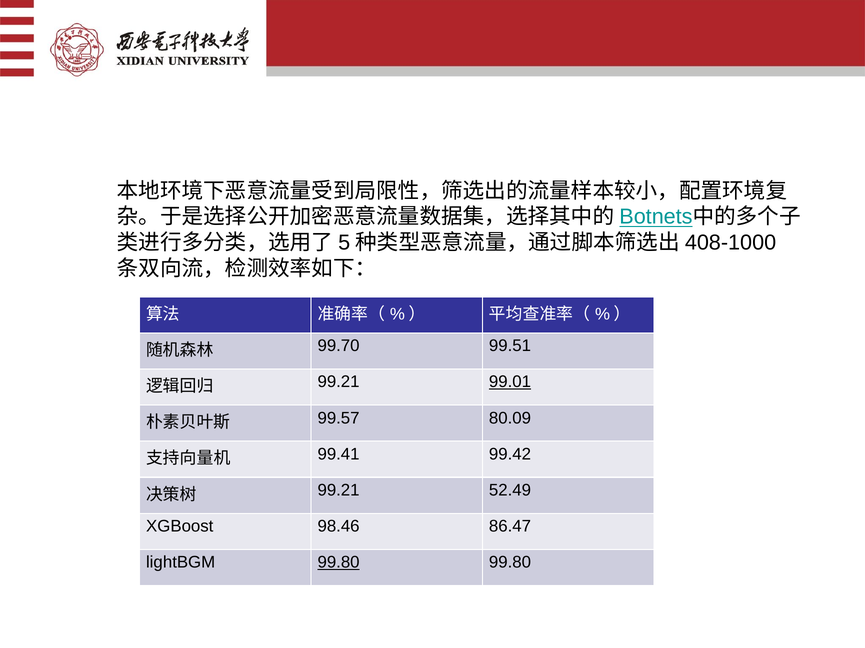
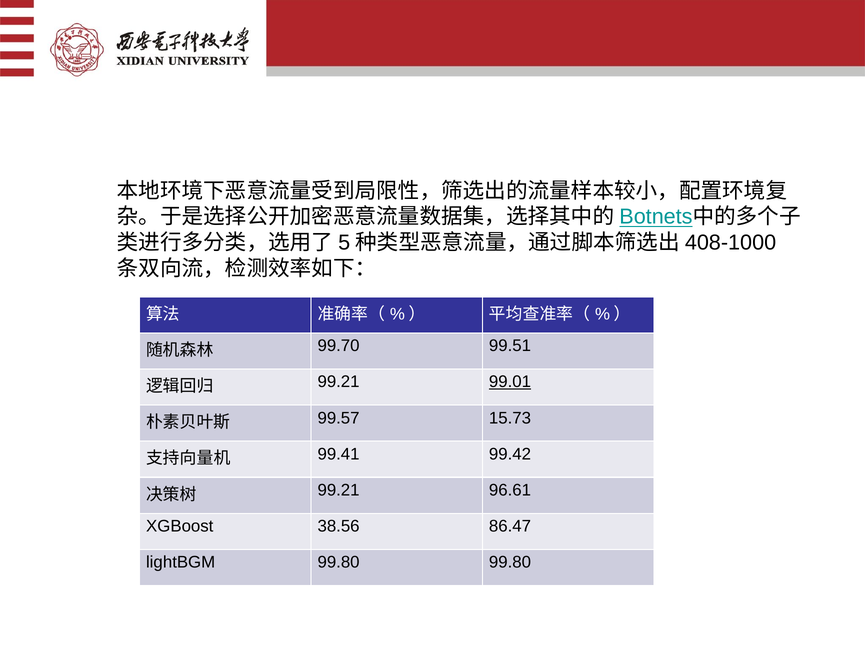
80.09: 80.09 -> 15.73
52.49: 52.49 -> 96.61
98.46: 98.46 -> 38.56
99.80 at (339, 563) underline: present -> none
